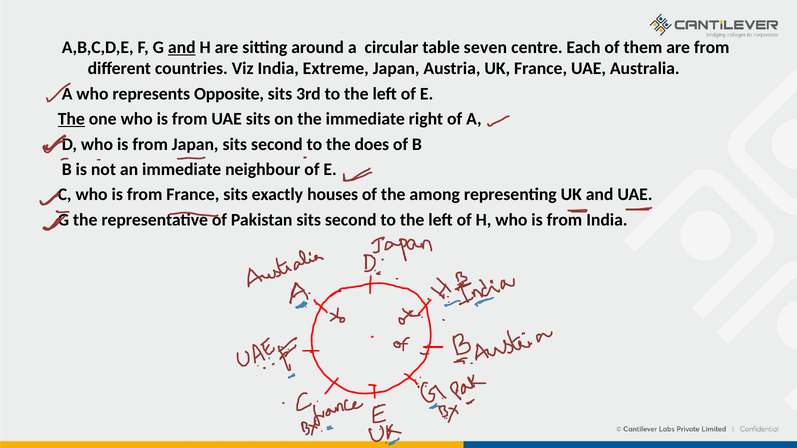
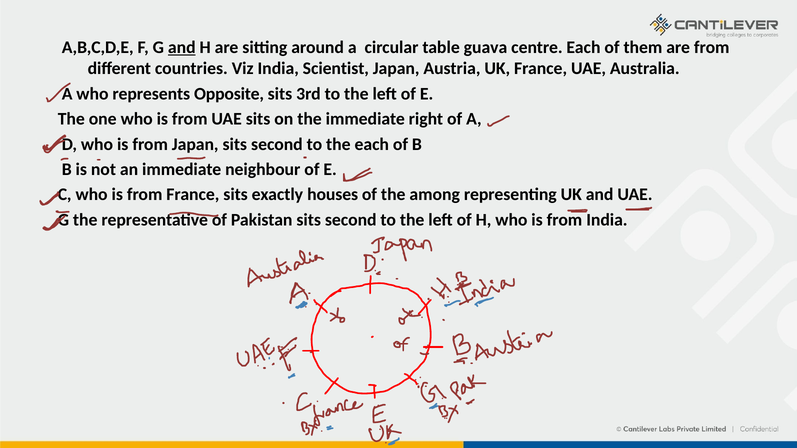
seven: seven -> guava
Extreme: Extreme -> Scientist
The at (71, 119) underline: present -> none
the does: does -> each
